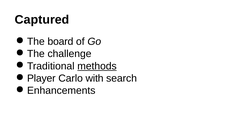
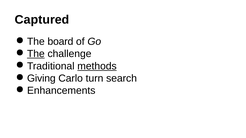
The at (36, 54) underline: none -> present
Player: Player -> Giving
with: with -> turn
